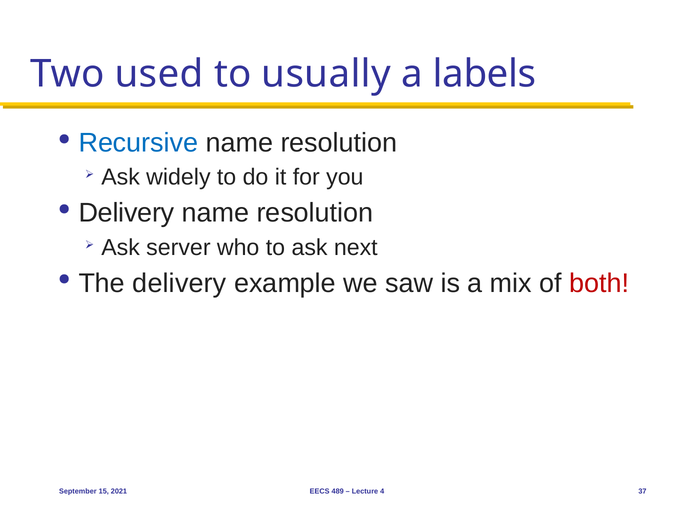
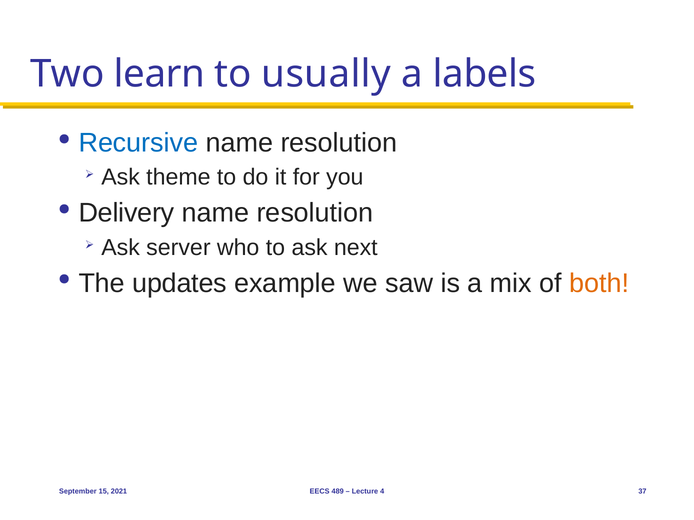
used: used -> learn
widely: widely -> theme
The delivery: delivery -> updates
both colour: red -> orange
